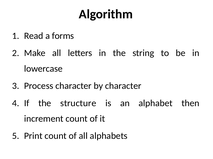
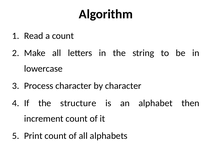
a forms: forms -> count
